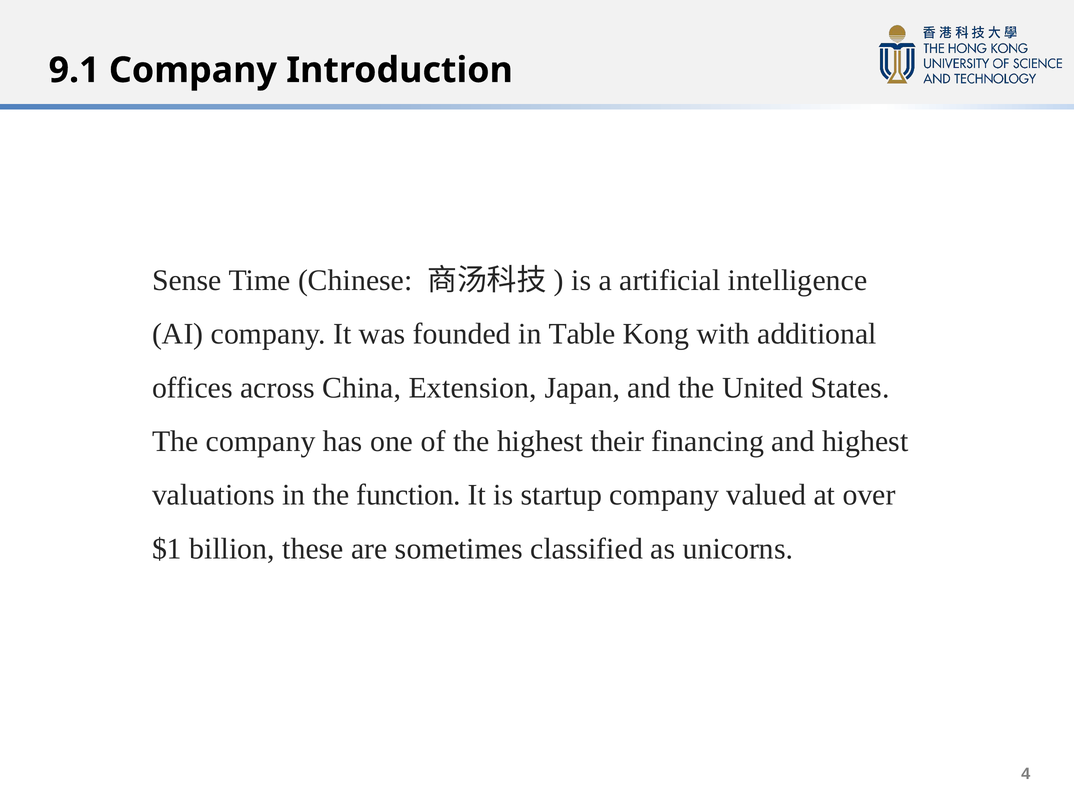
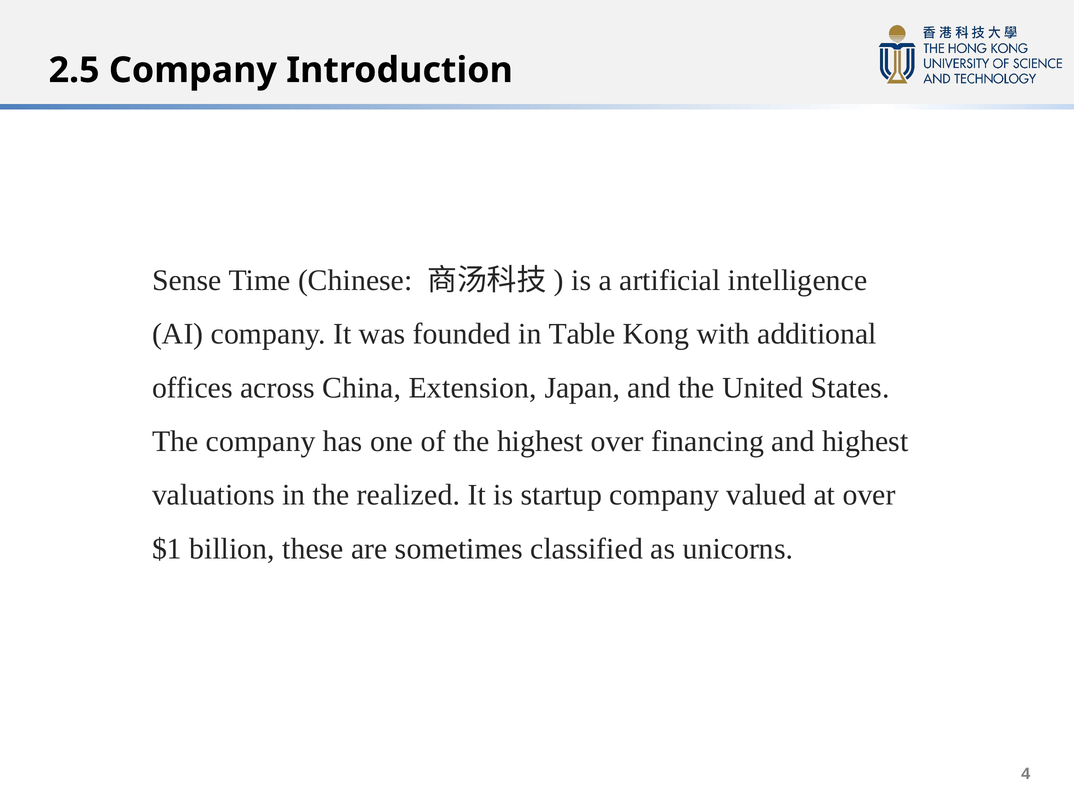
9.1: 9.1 -> 2.5
highest their: their -> over
function: function -> realized
